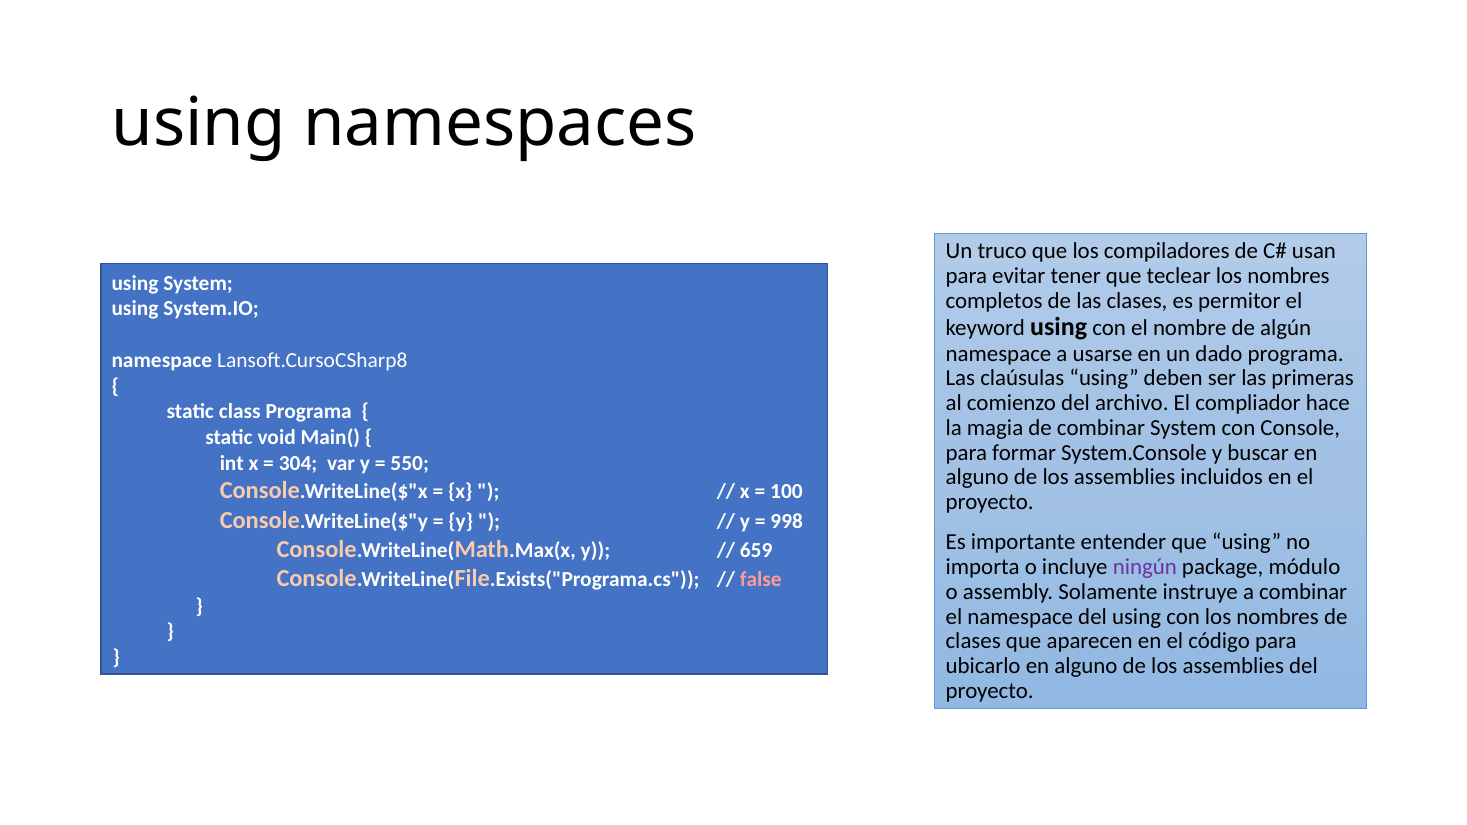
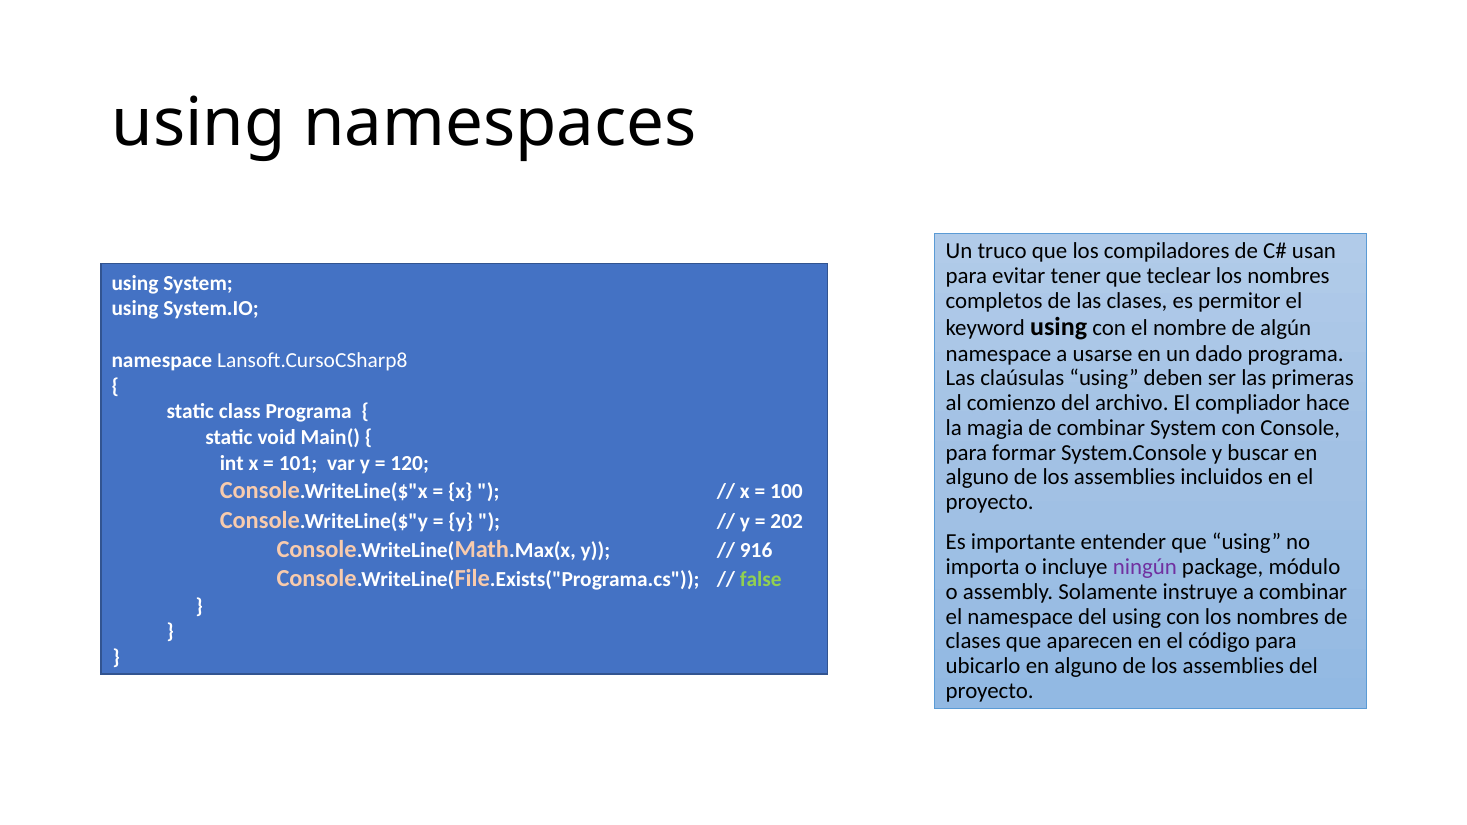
304: 304 -> 101
550: 550 -> 120
998: 998 -> 202
659: 659 -> 916
false colour: pink -> light green
